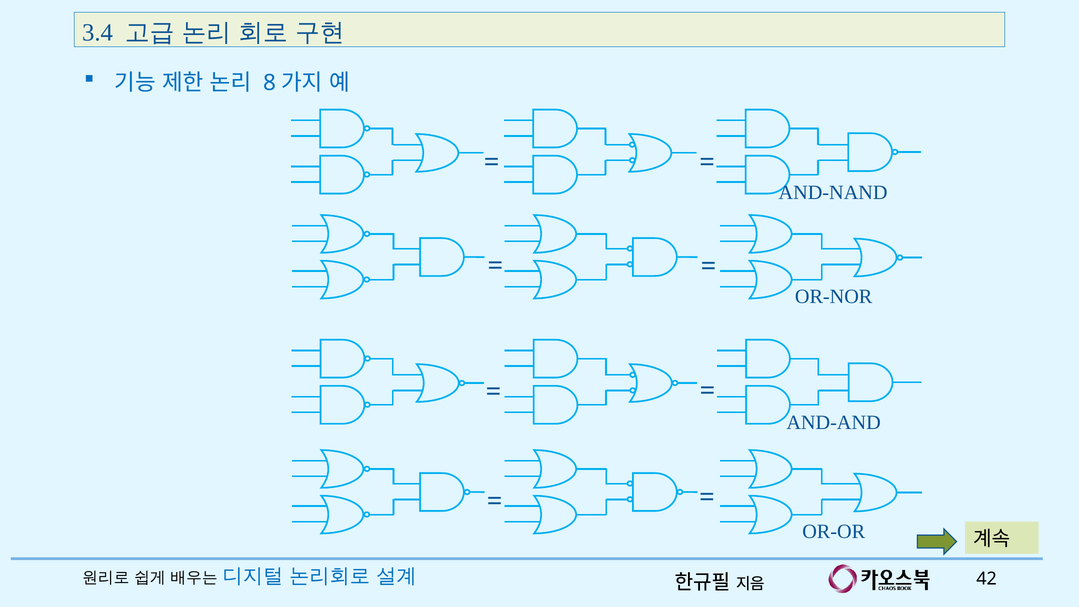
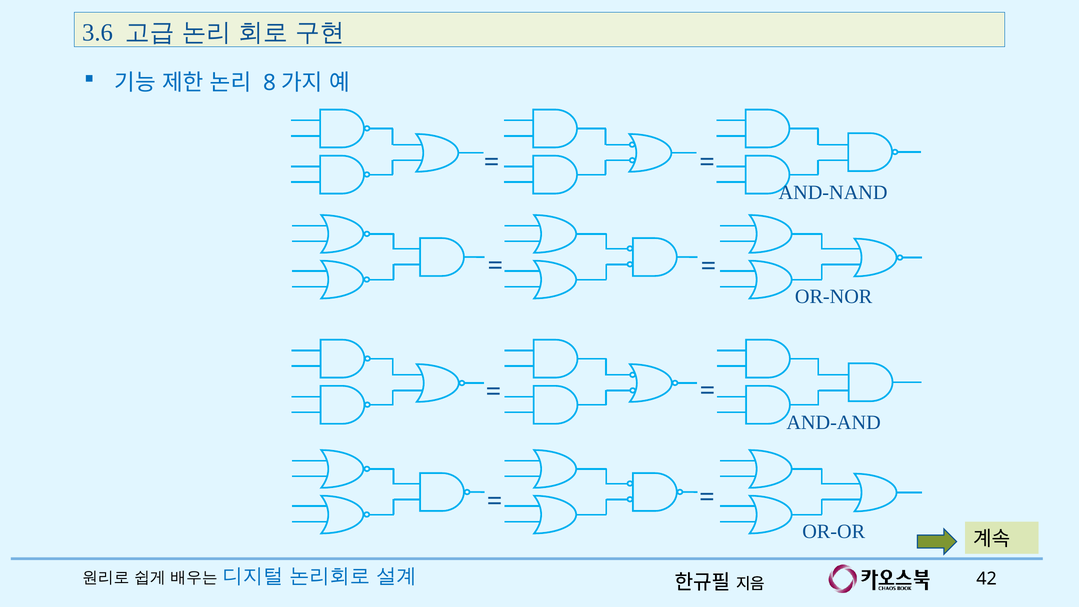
3.4: 3.4 -> 3.6
